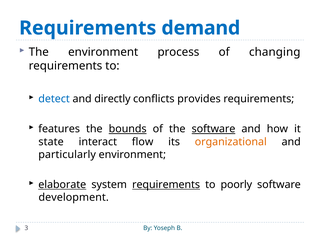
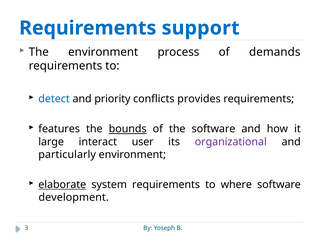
demand: demand -> support
changing: changing -> demands
directly: directly -> priority
software at (213, 129) underline: present -> none
state: state -> large
flow: flow -> user
organizational colour: orange -> purple
requirements at (166, 185) underline: present -> none
poorly: poorly -> where
